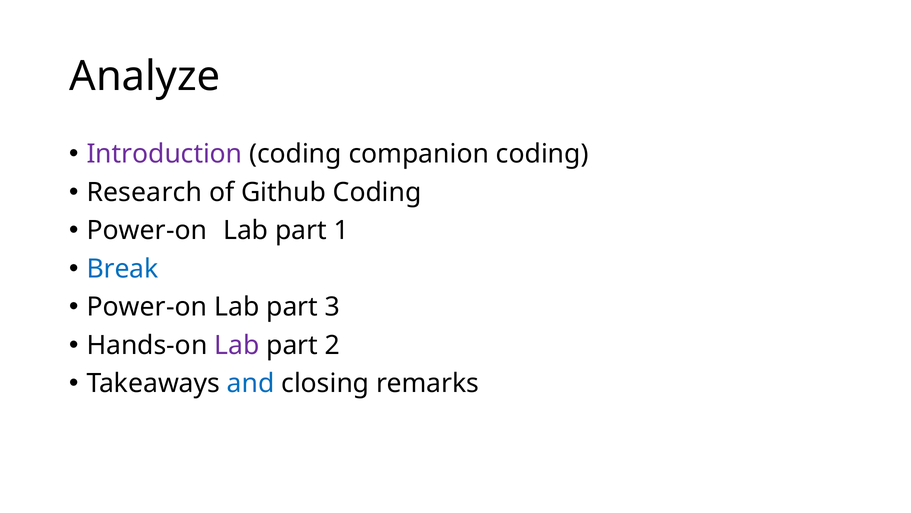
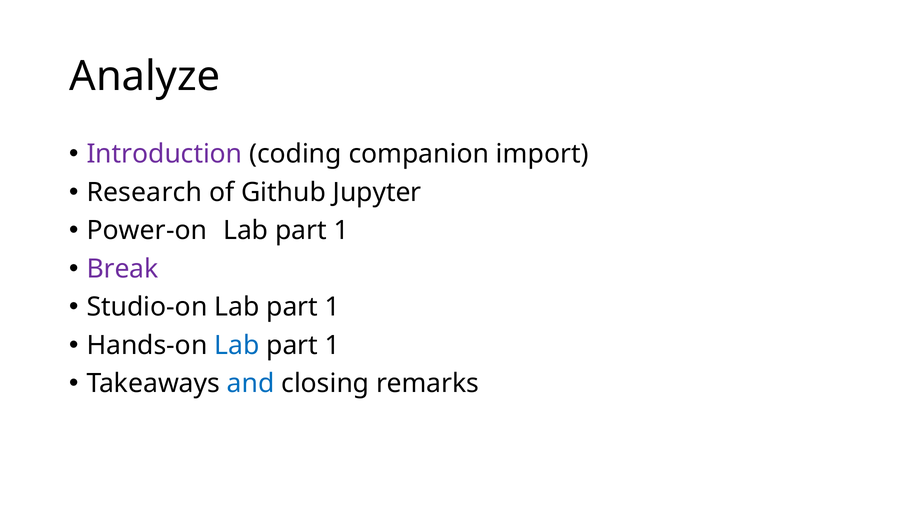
companion coding: coding -> import
Github Coding: Coding -> Jupyter
Break colour: blue -> purple
Power-on at (147, 307): Power-on -> Studio-on
3 at (332, 307): 3 -> 1
Lab at (237, 345) colour: purple -> blue
2 at (332, 345): 2 -> 1
